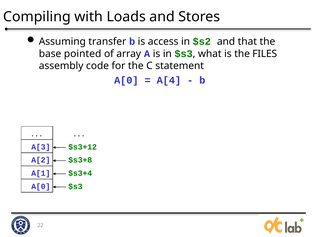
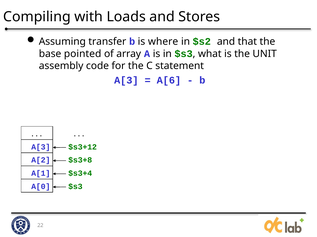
access: access -> where
FILES: FILES -> UNIT
A[0 at (126, 81): A[0 -> A[3
A[4: A[4 -> A[6
